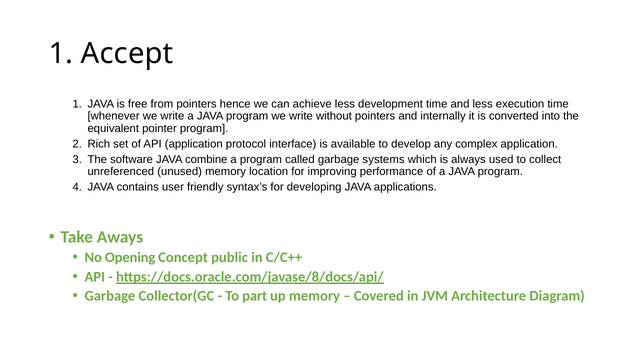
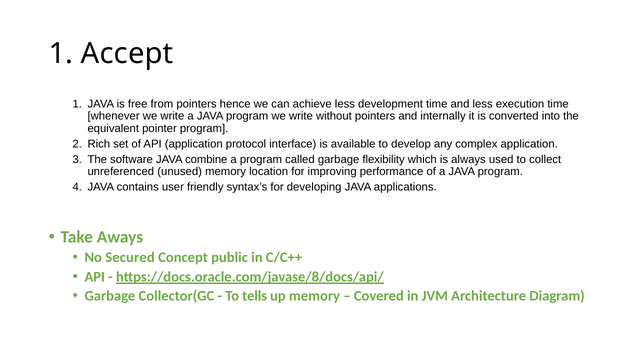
systems: systems -> flexibility
Opening: Opening -> Secured
part: part -> tells
